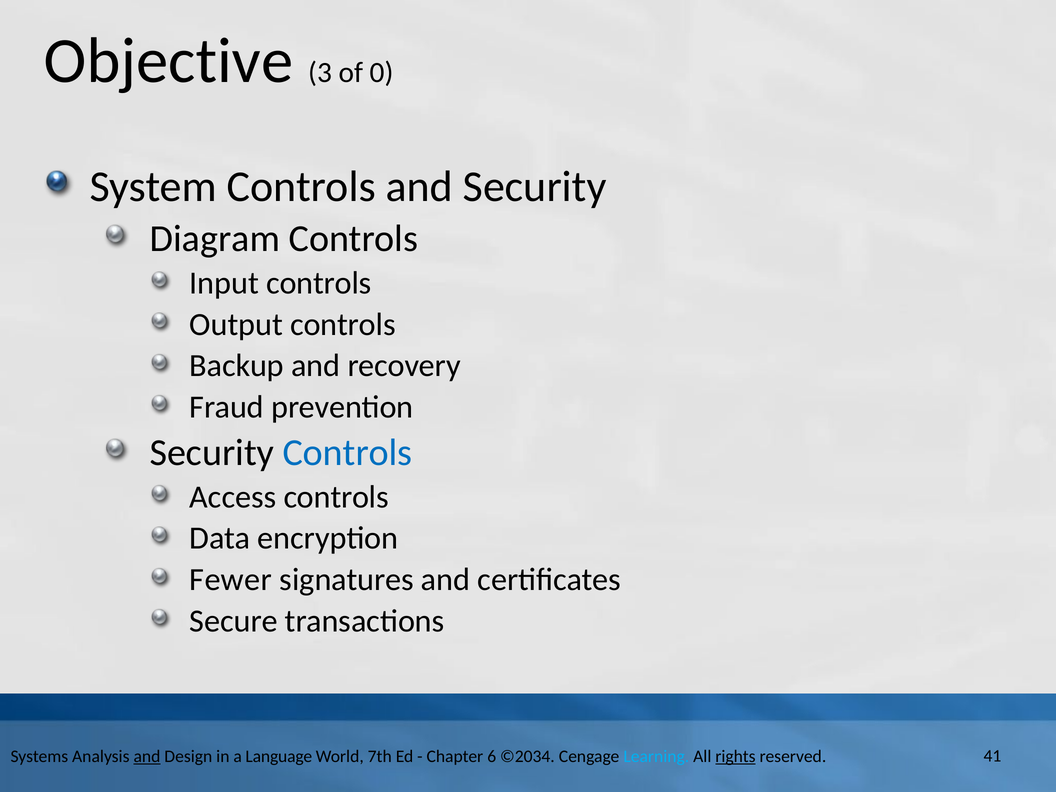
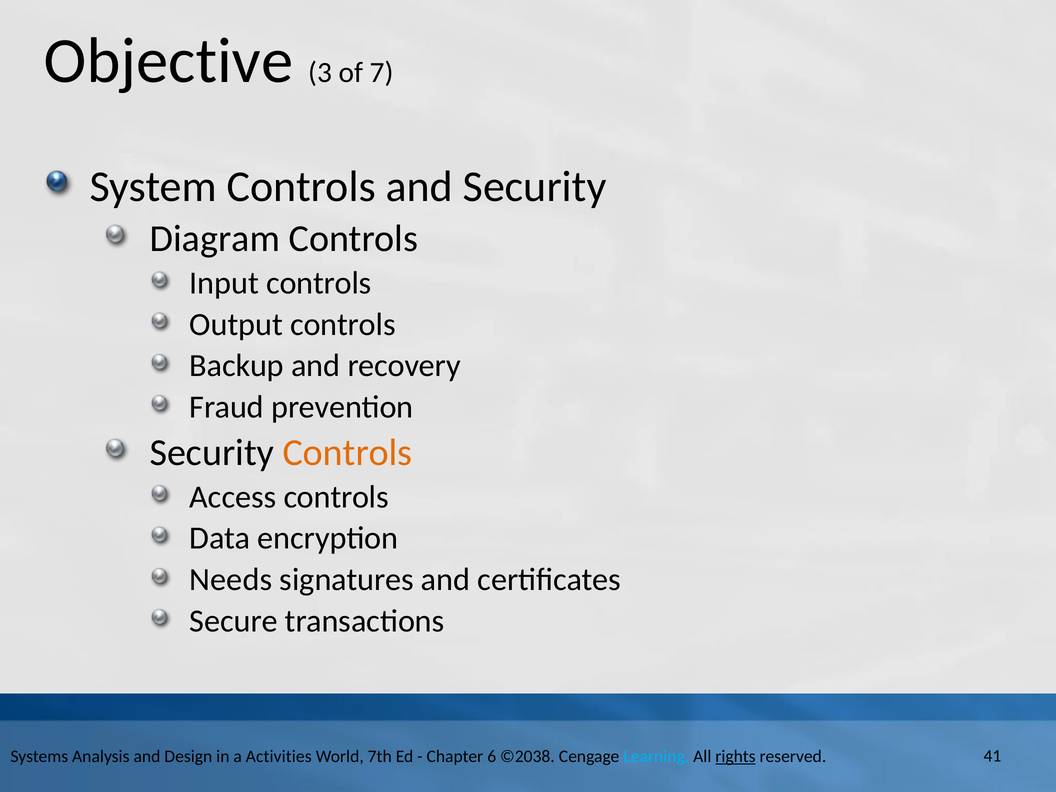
0: 0 -> 7
Controls at (348, 453) colour: blue -> orange
Fewer: Fewer -> Needs
and at (147, 756) underline: present -> none
Language: Language -> Activities
©2034: ©2034 -> ©2038
